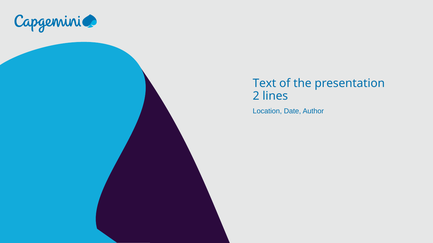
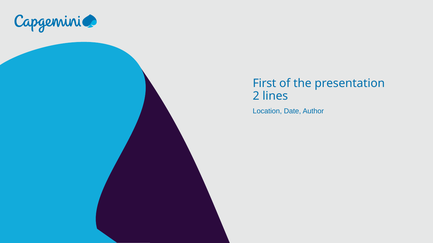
Text: Text -> First
